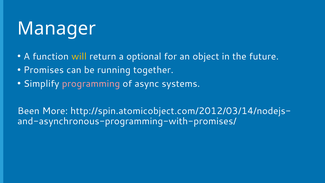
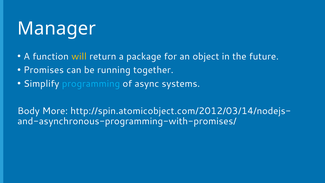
optional: optional -> package
programming colour: pink -> light blue
Been: Been -> Body
